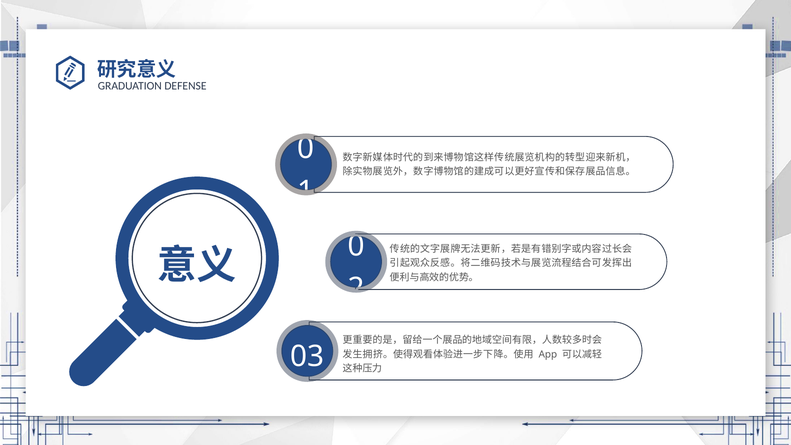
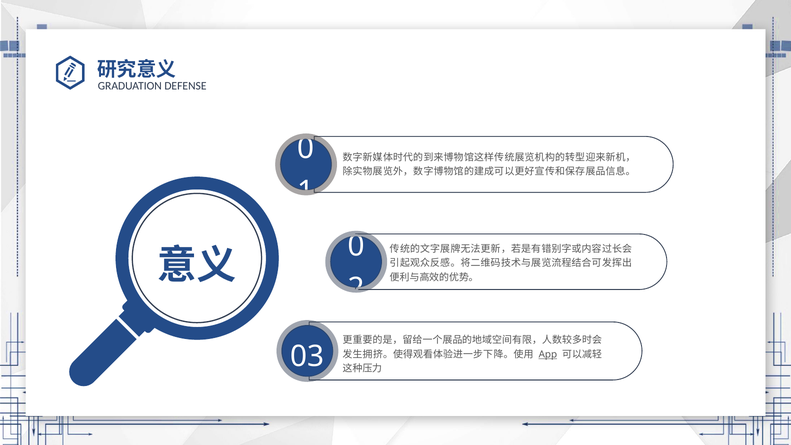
App underline: none -> present
